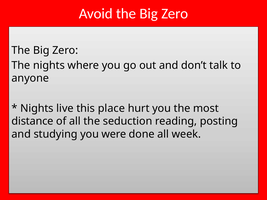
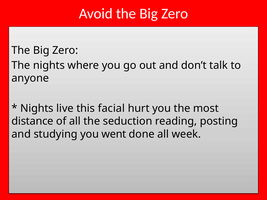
place: place -> facial
were: were -> went
